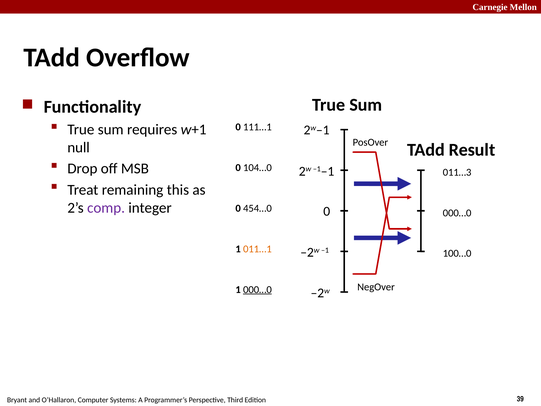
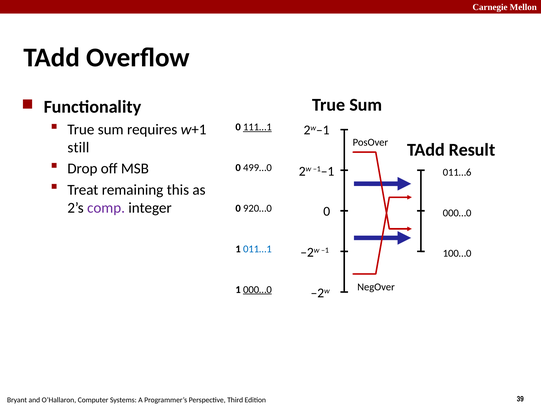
111…1 underline: none -> present
null: null -> still
104…0: 104…0 -> 499…0
011…3: 011…3 -> 011…6
454…0: 454…0 -> 920…0
011…1 colour: orange -> blue
